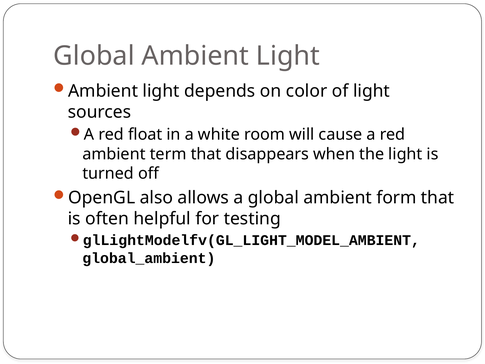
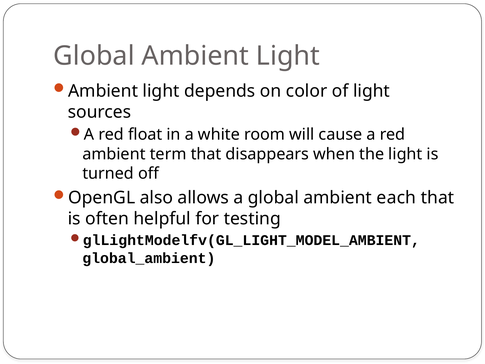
form: form -> each
